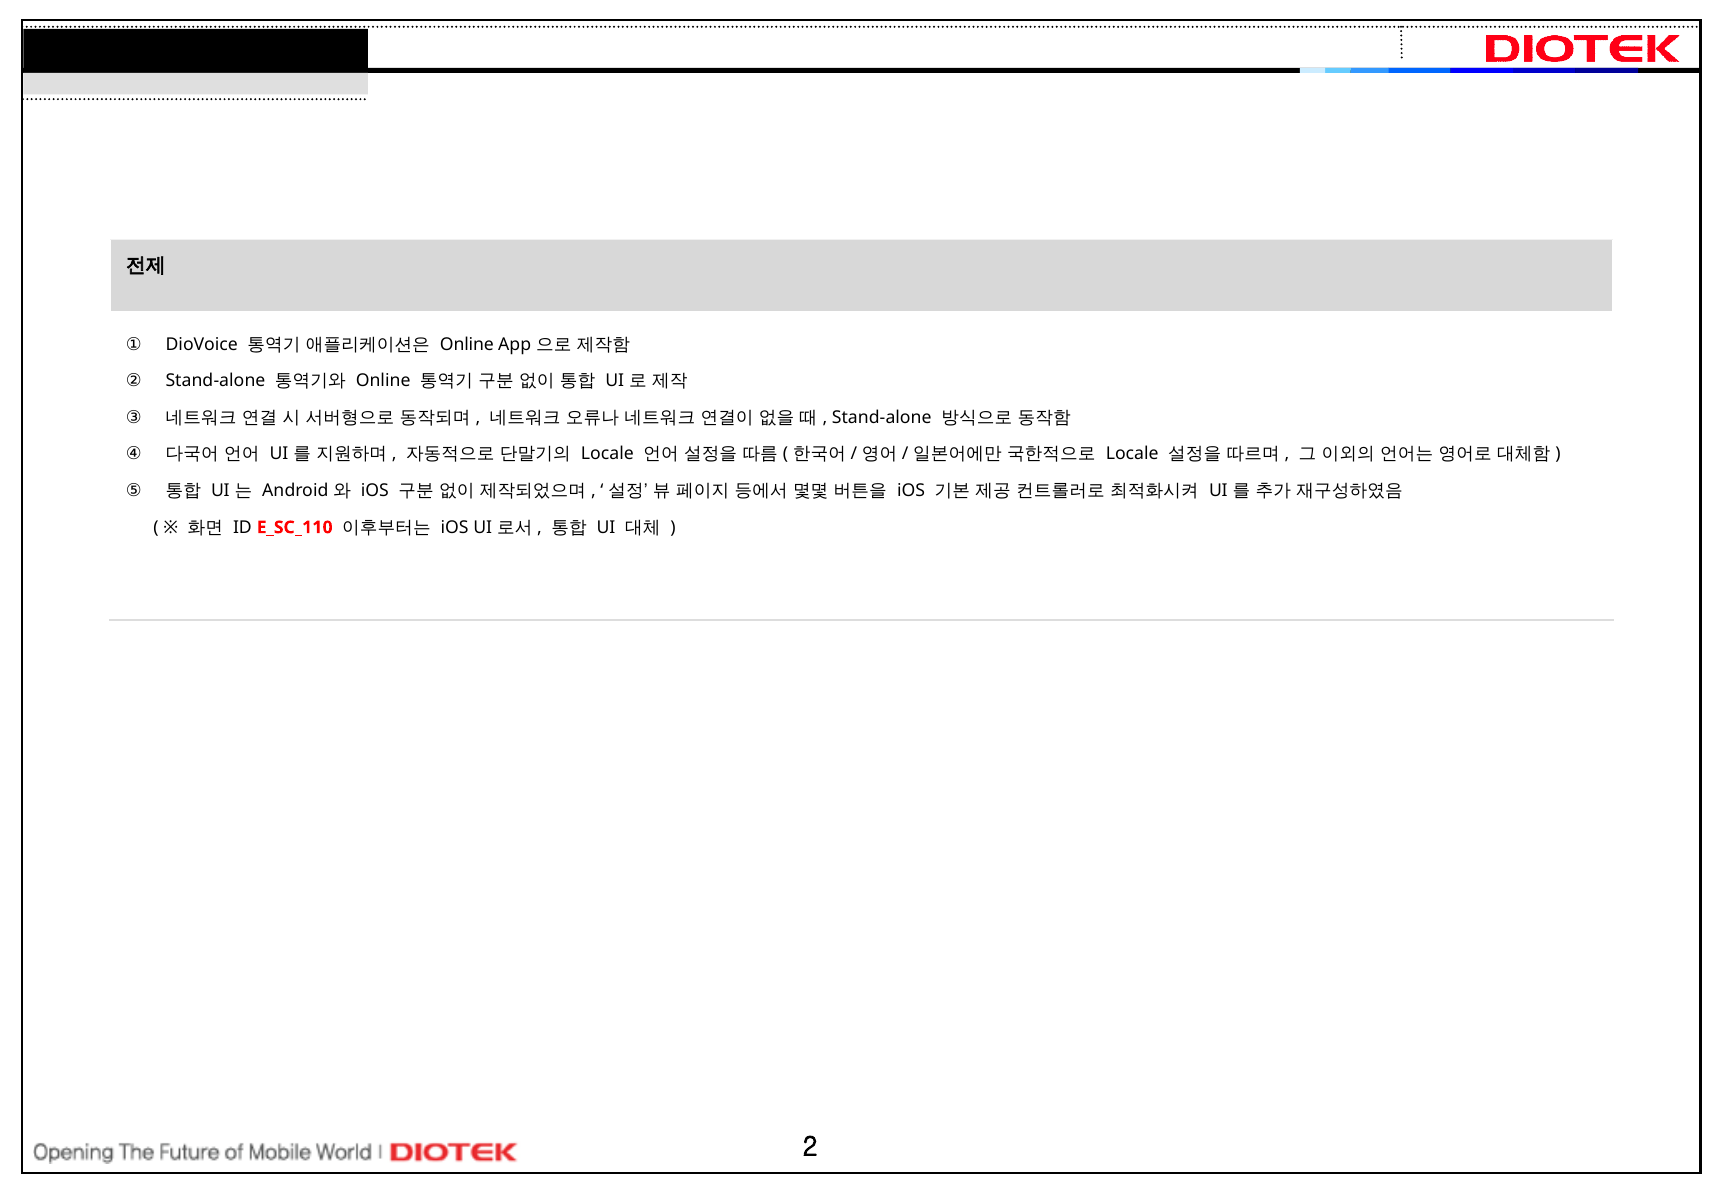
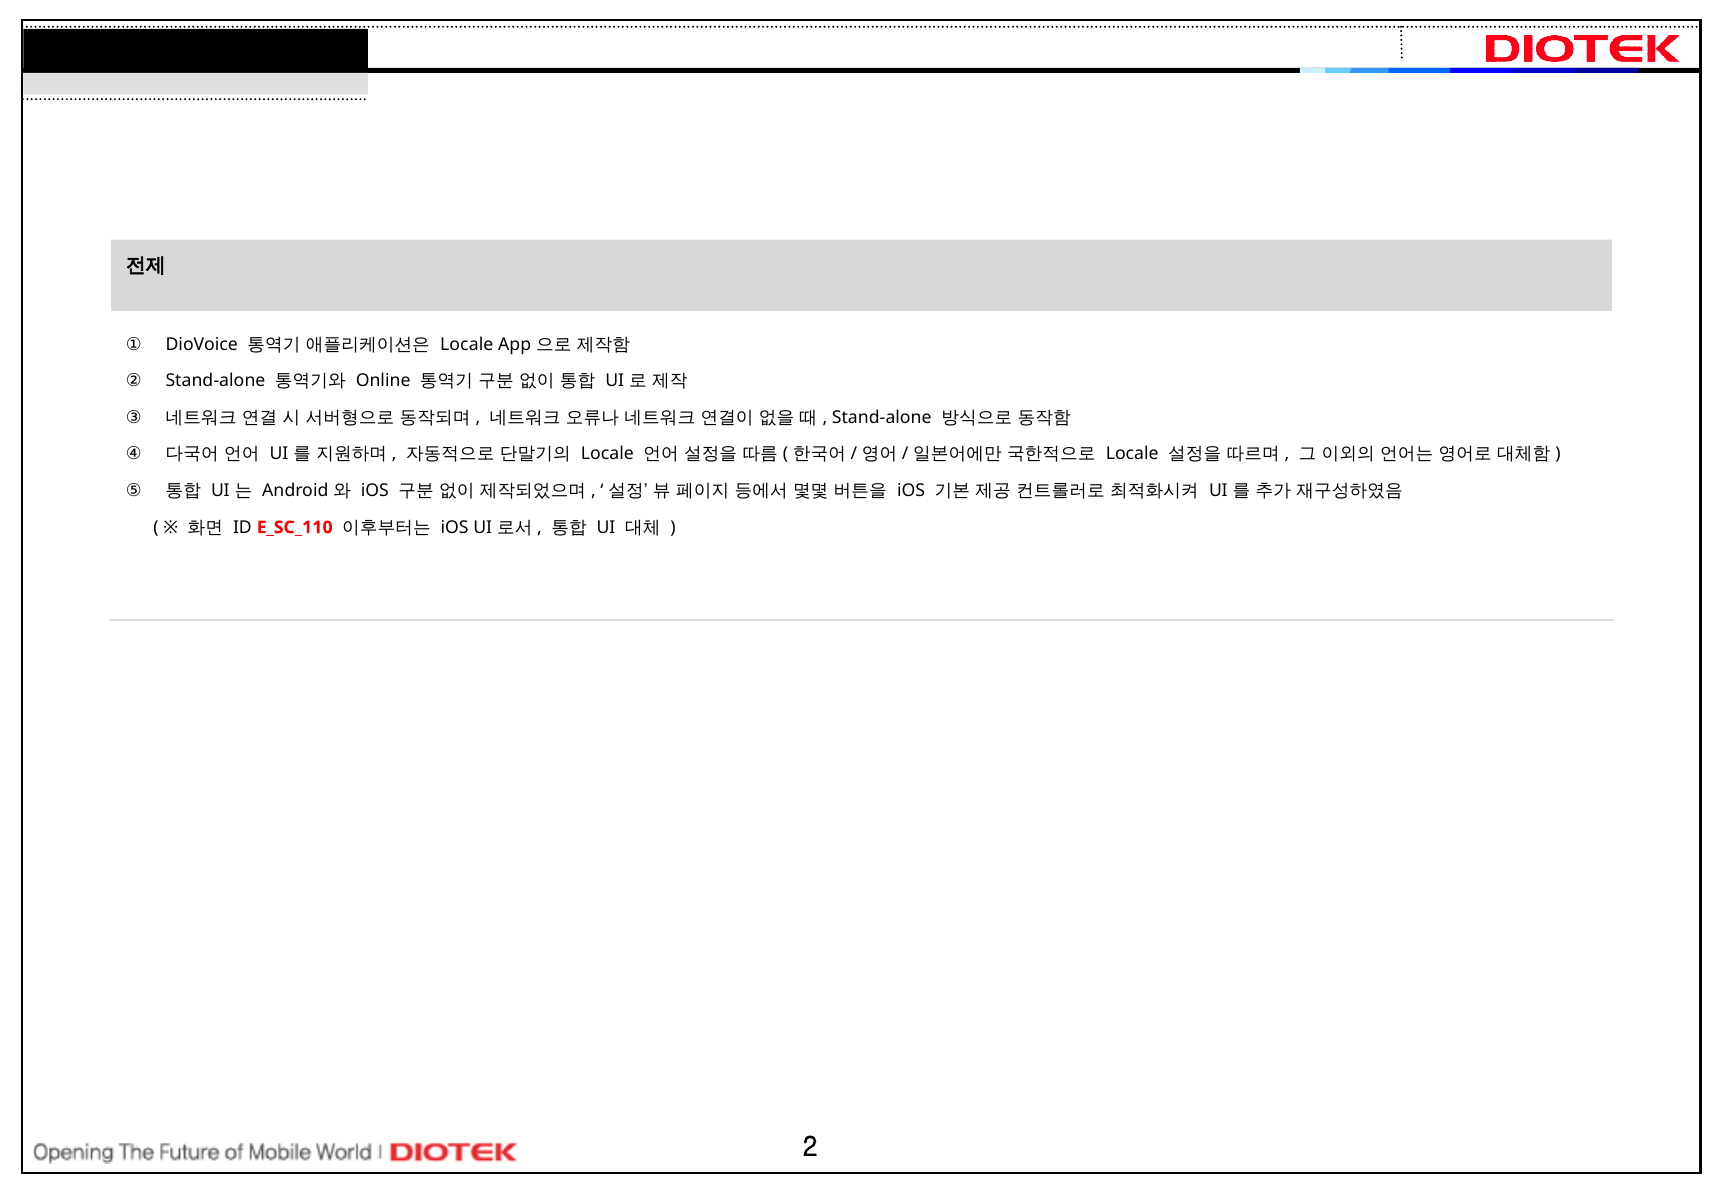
Online at (467, 344): Online -> Locale
